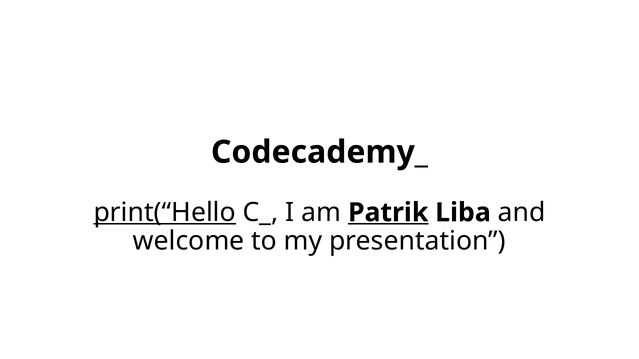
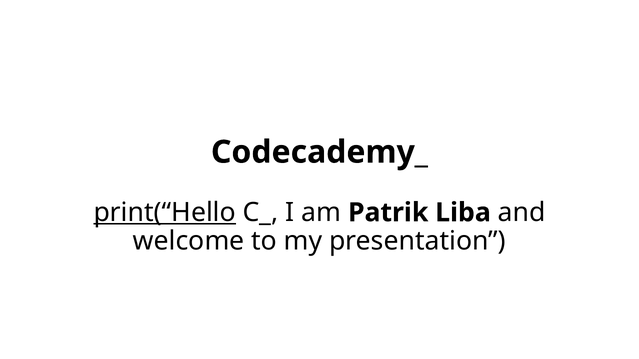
Patrik underline: present -> none
